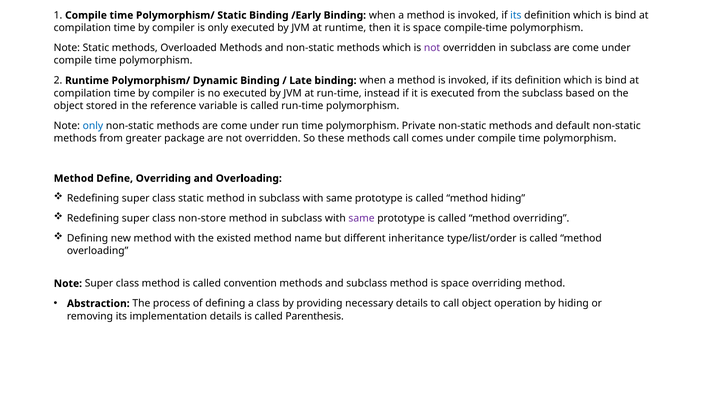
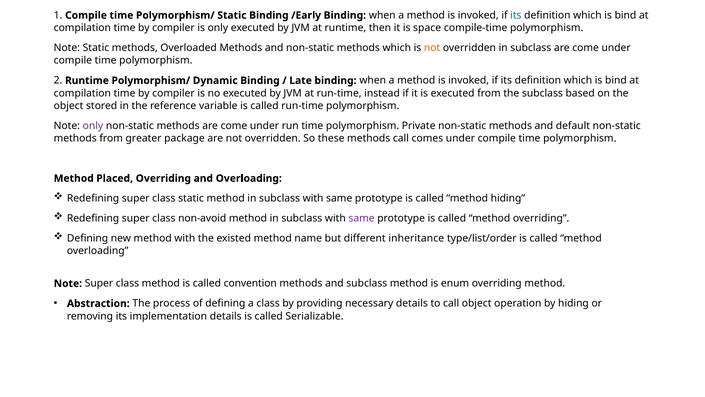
not at (432, 48) colour: purple -> orange
only at (93, 126) colour: blue -> purple
Define: Define -> Placed
non-store: non-store -> non-avoid
method is space: space -> enum
Parenthesis: Parenthesis -> Serializable
